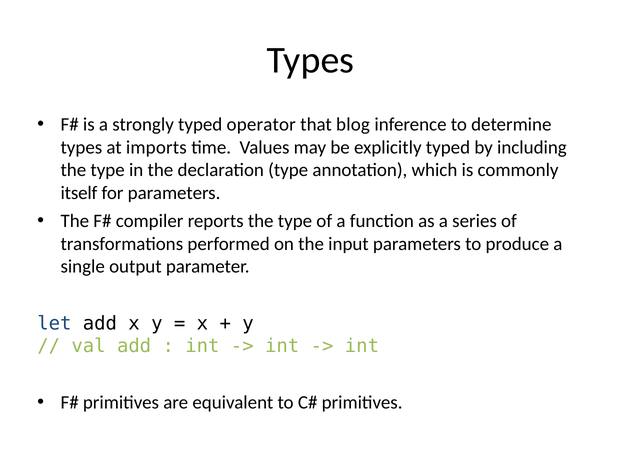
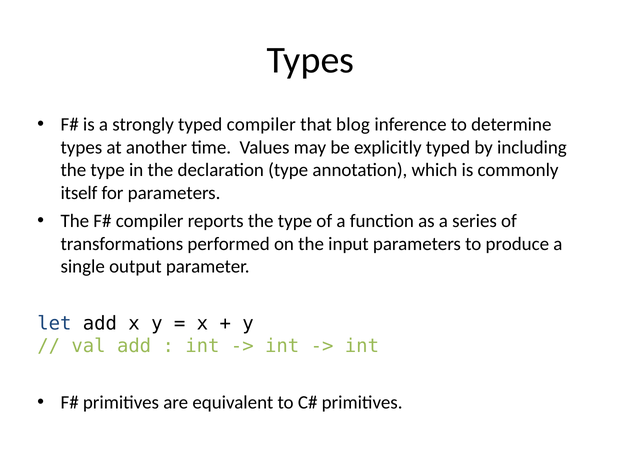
typed operator: operator -> compiler
imports: imports -> another
